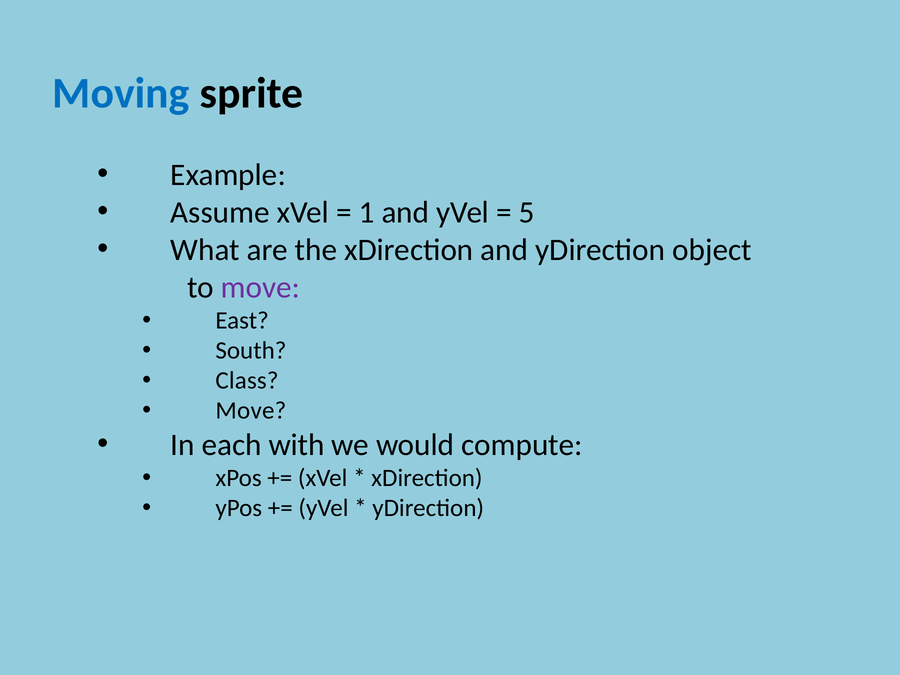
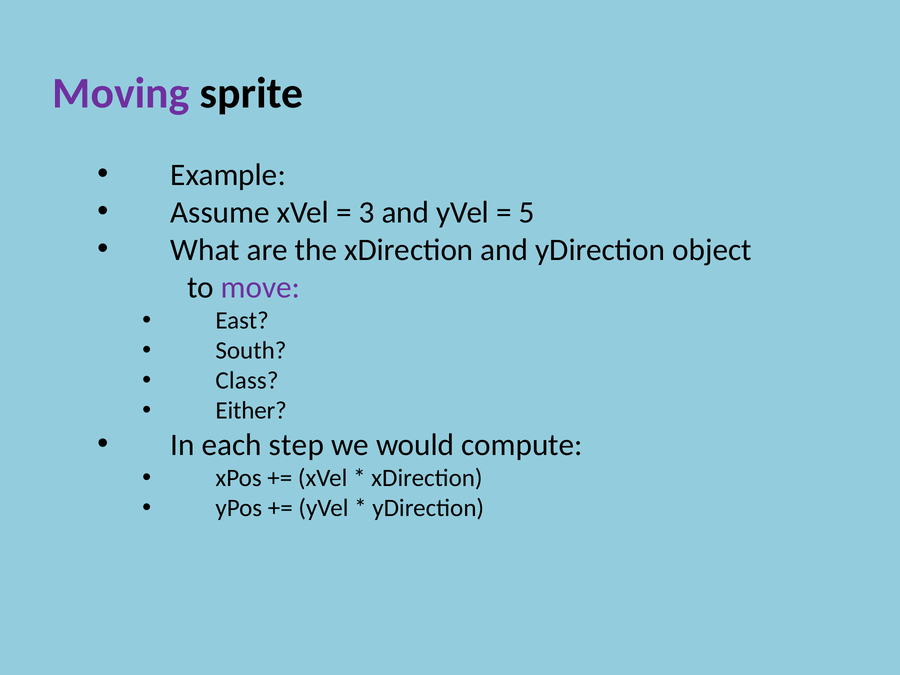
Moving colour: blue -> purple
1: 1 -> 3
Move at (251, 411): Move -> Either
with: with -> step
